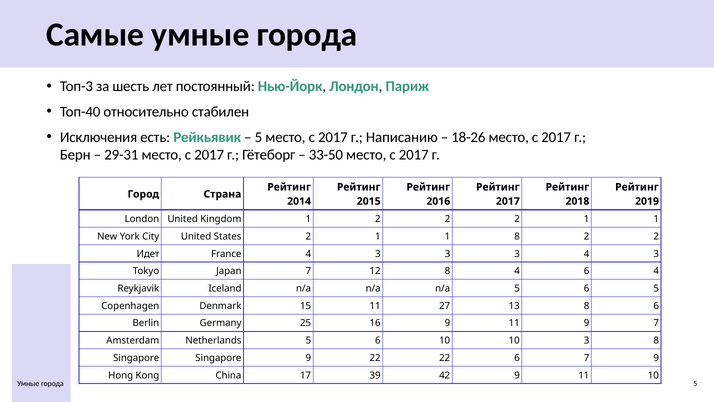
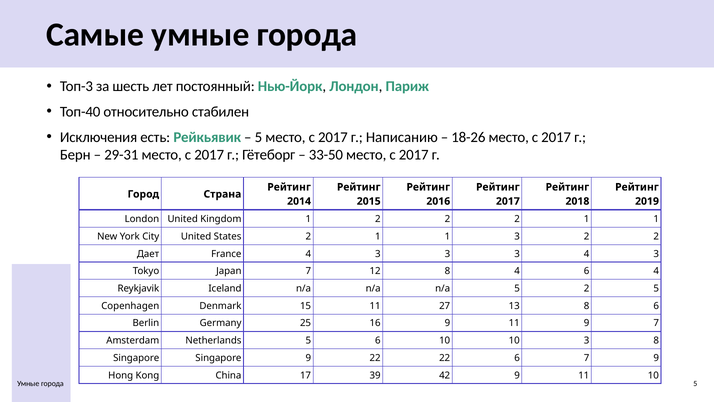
1 8: 8 -> 3
Идет: Идет -> Дает
n/a 5 6: 6 -> 2
